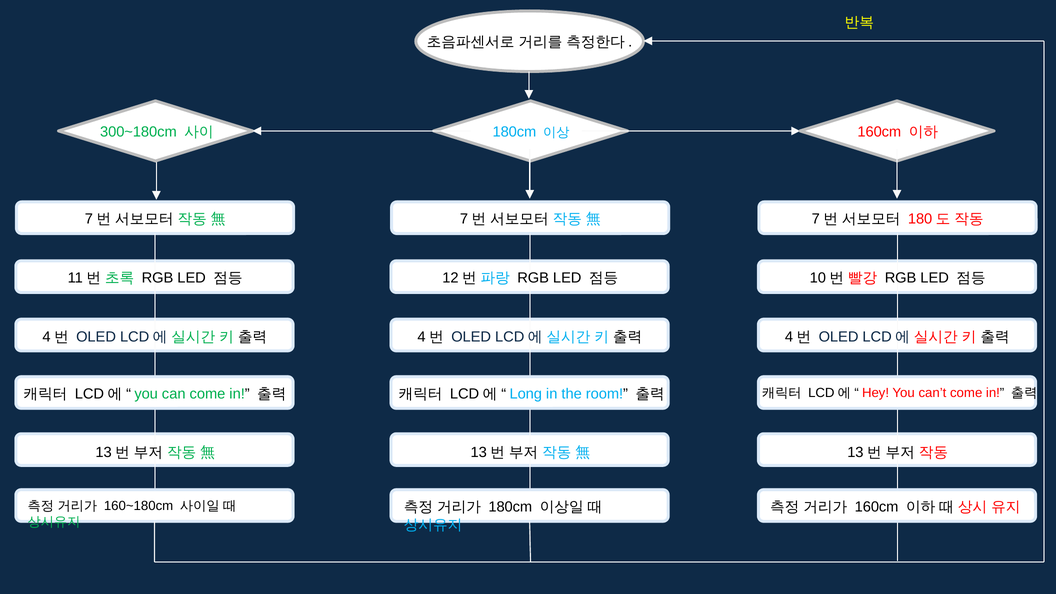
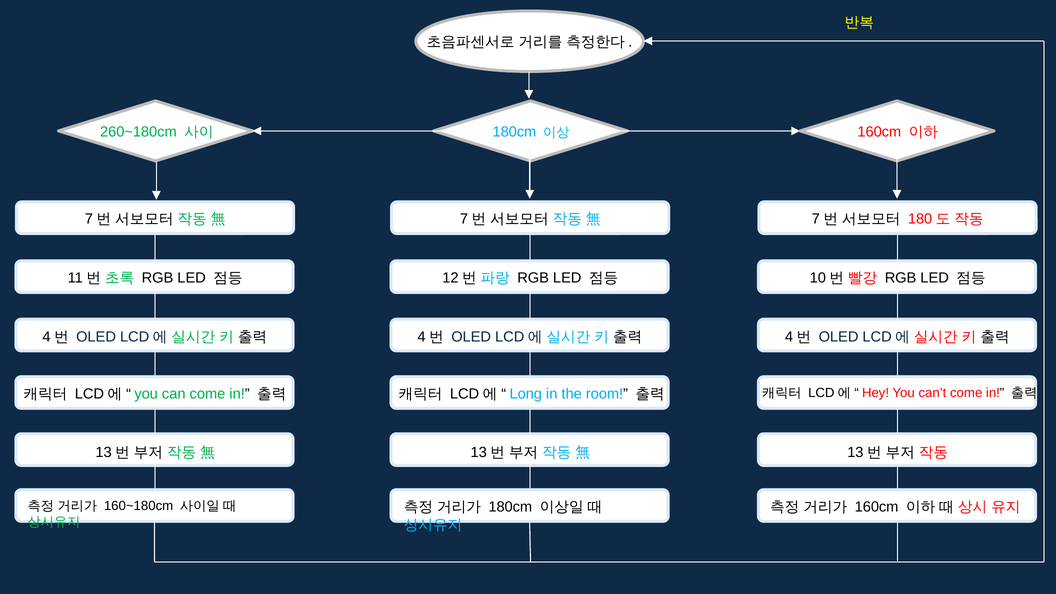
300~180cm: 300~180cm -> 260~180cm
